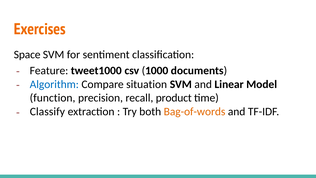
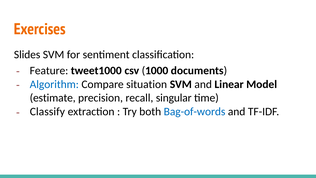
Space: Space -> Slides
function: function -> estimate
product: product -> singular
Bag-of-words colour: orange -> blue
